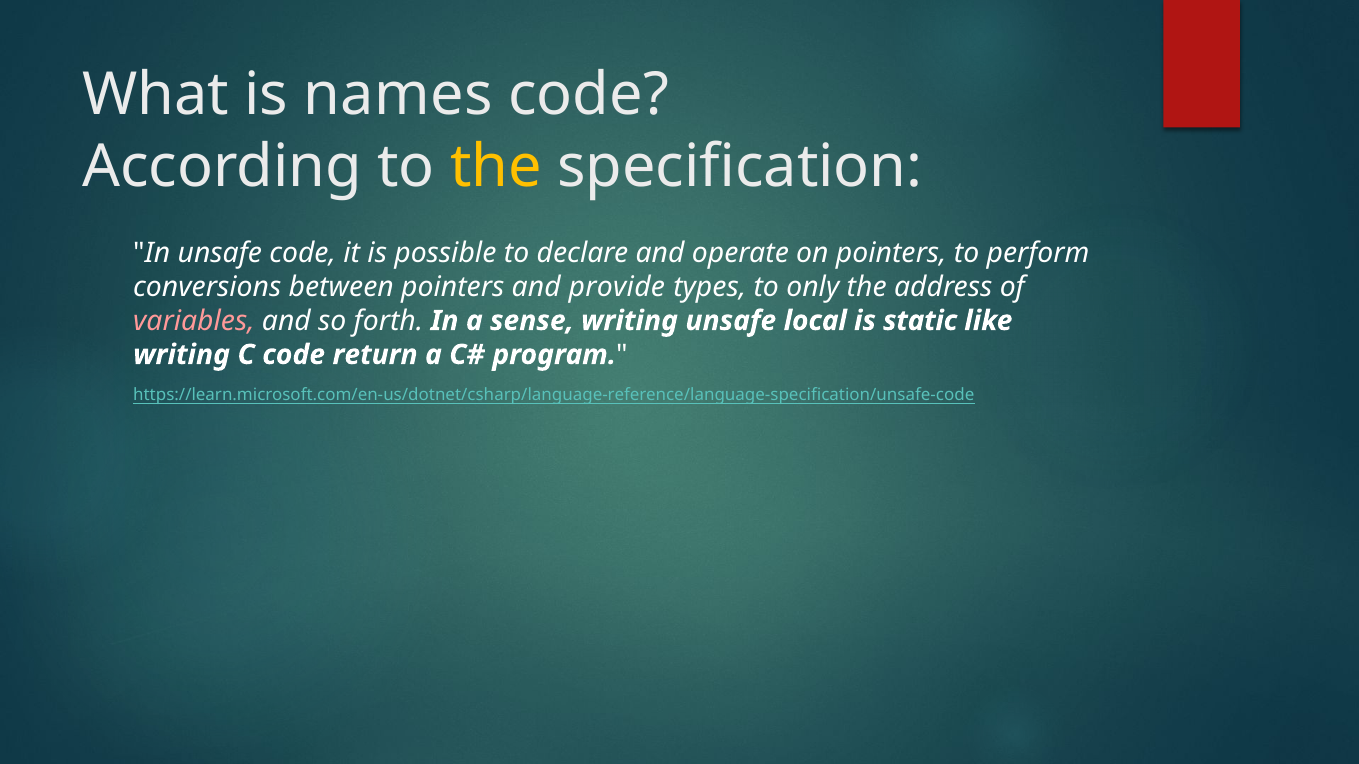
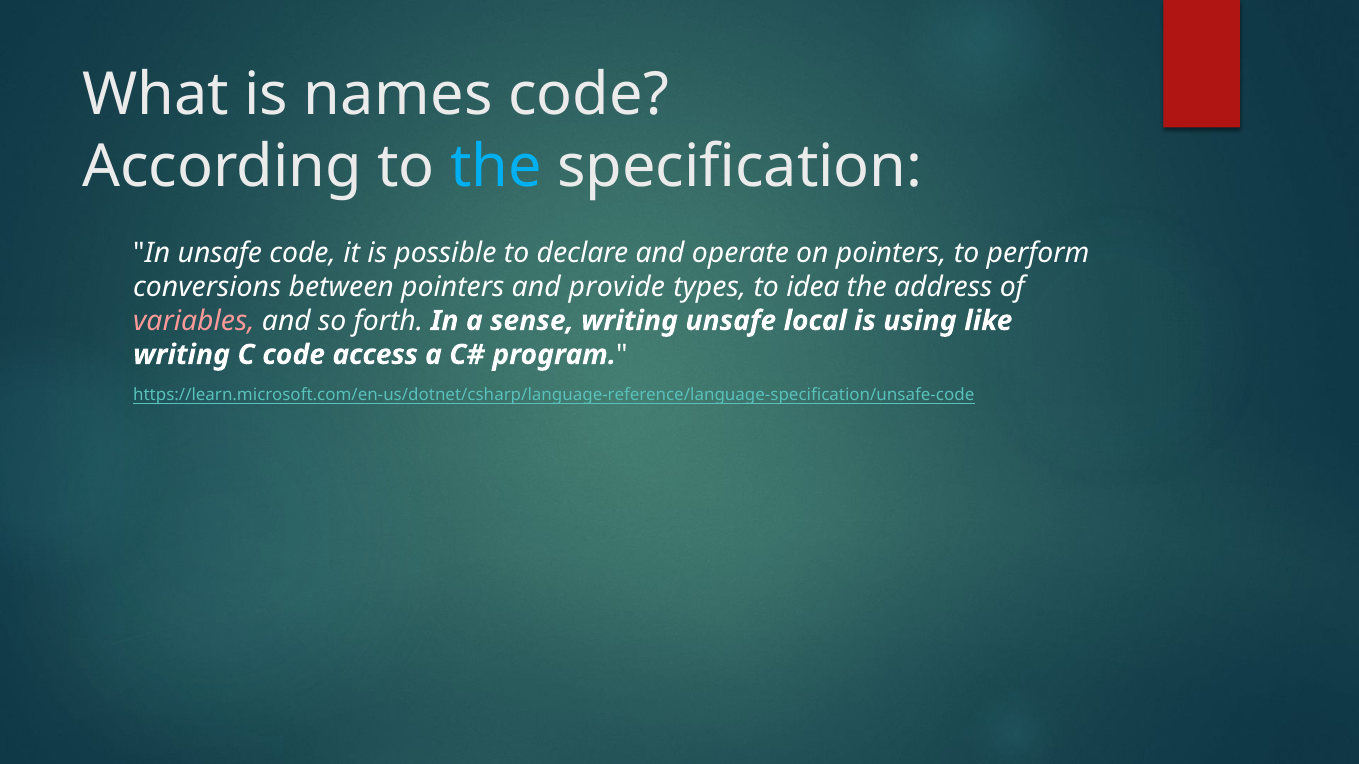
the at (496, 167) colour: yellow -> light blue
only: only -> idea
static: static -> using
return: return -> access
